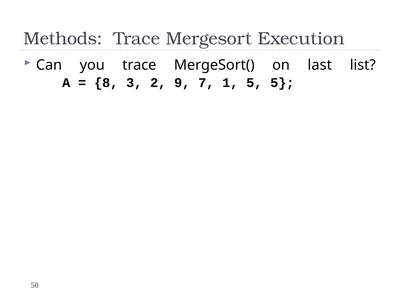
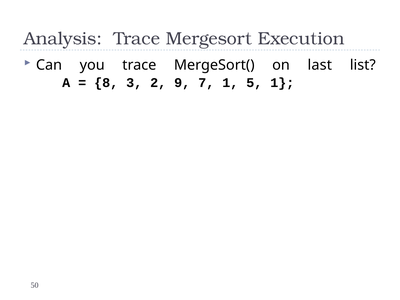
Methods: Methods -> Analysis
5 5: 5 -> 1
